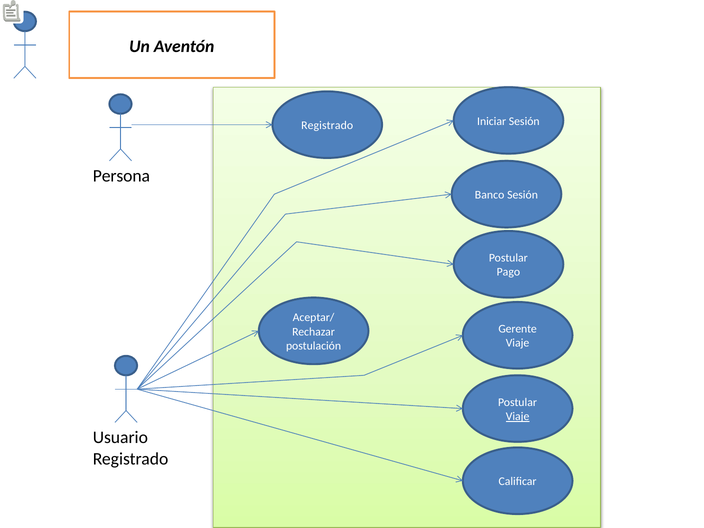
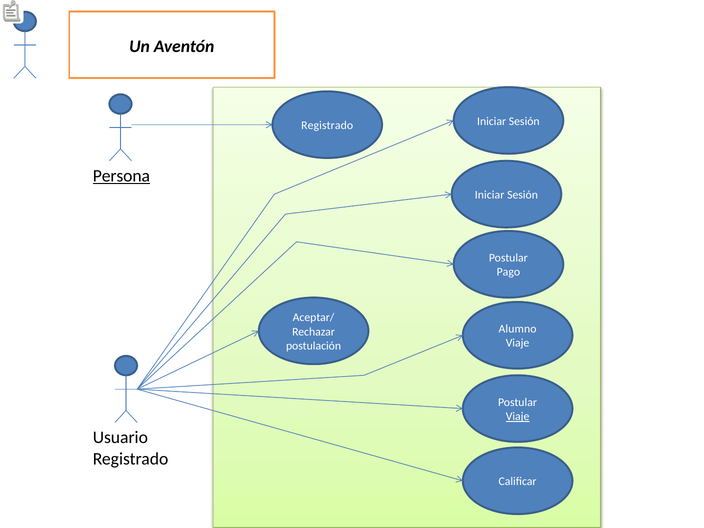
Persona underline: none -> present
Banco at (490, 195): Banco -> Iniciar
Gerente: Gerente -> Alumno
